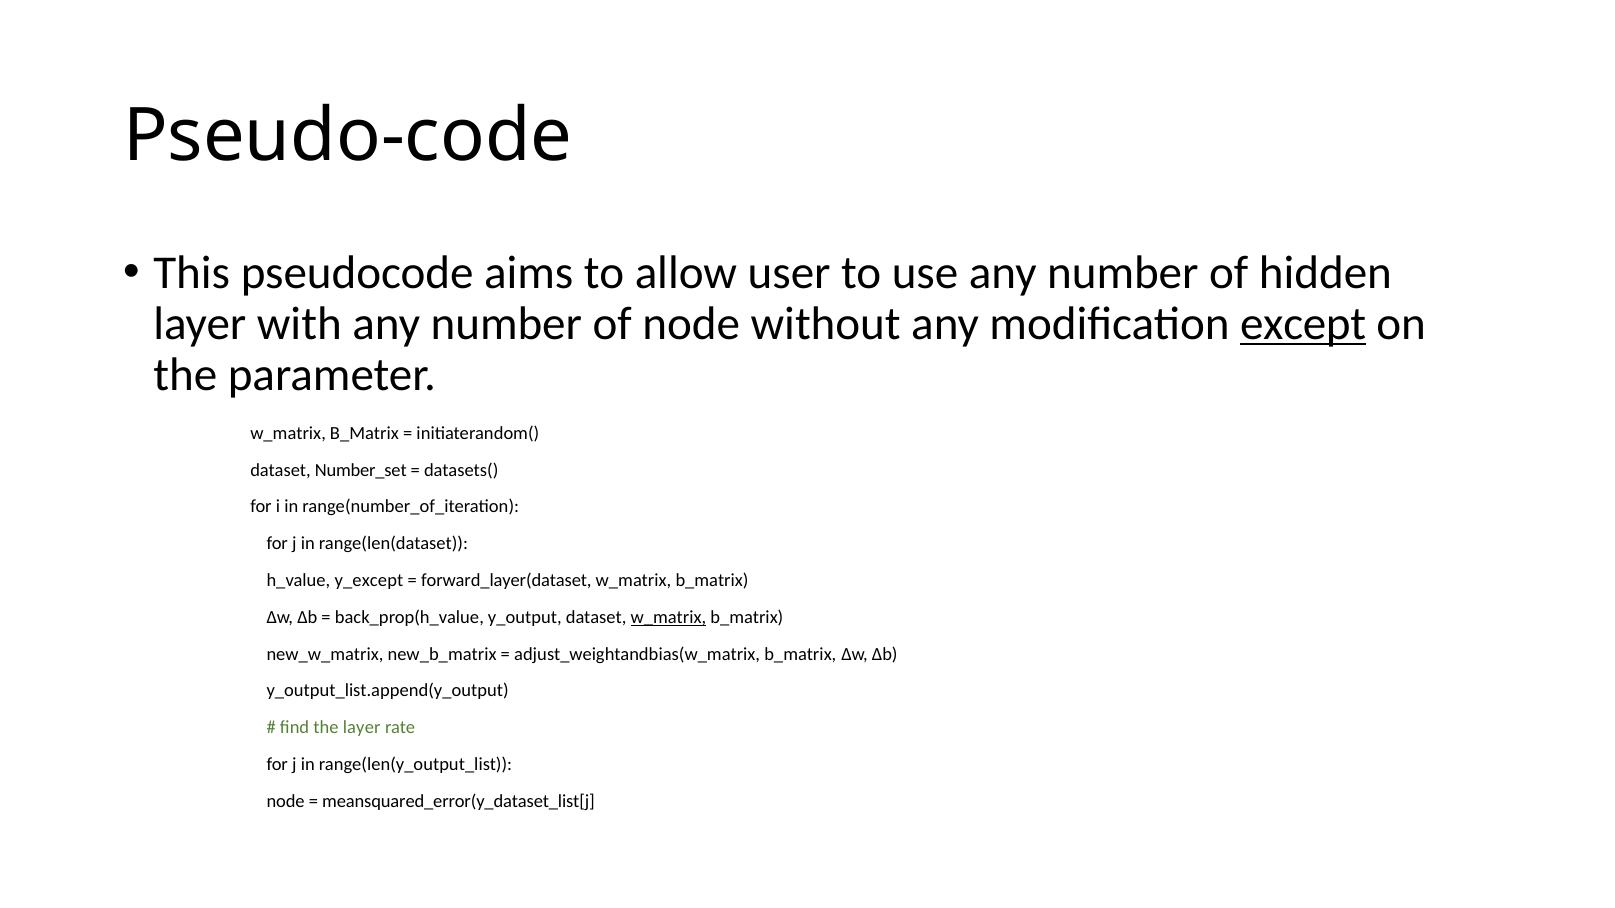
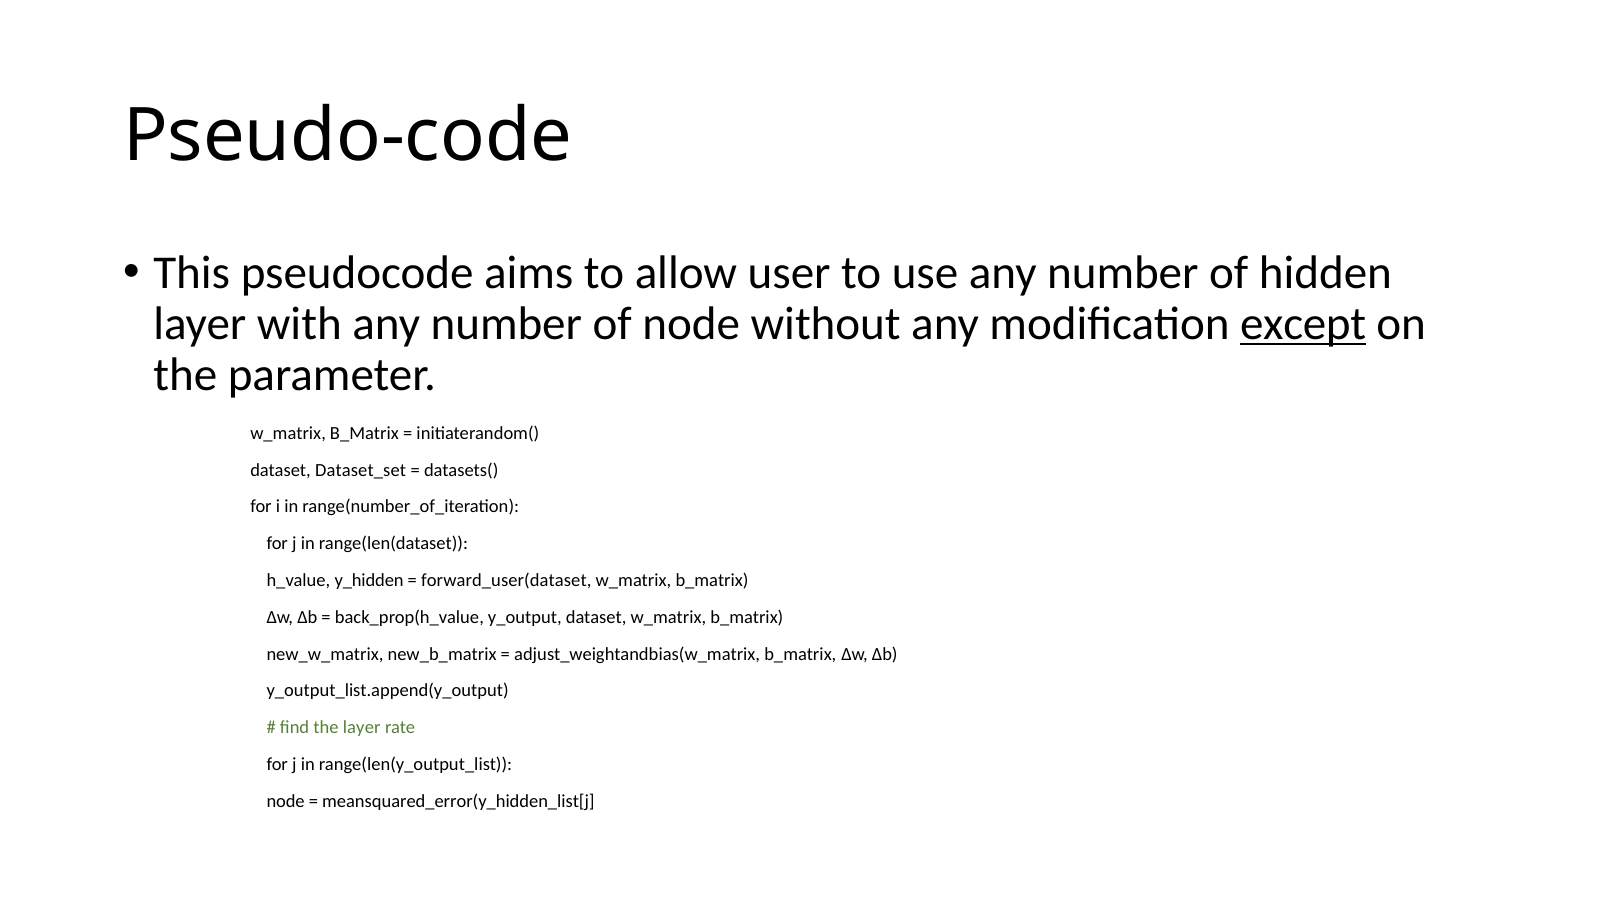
Number_set: Number_set -> Dataset_set
y_except: y_except -> y_hidden
forward_layer(dataset: forward_layer(dataset -> forward_user(dataset
w_matrix at (668, 617) underline: present -> none
meansquared_error(y_dataset_list[j: meansquared_error(y_dataset_list[j -> meansquared_error(y_hidden_list[j
